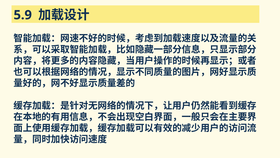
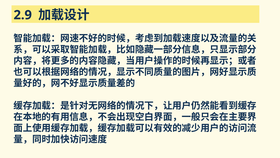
5.9: 5.9 -> 2.9
